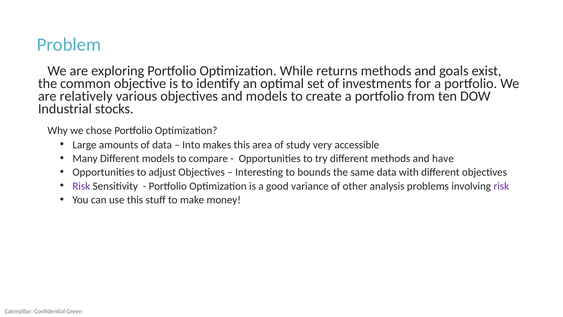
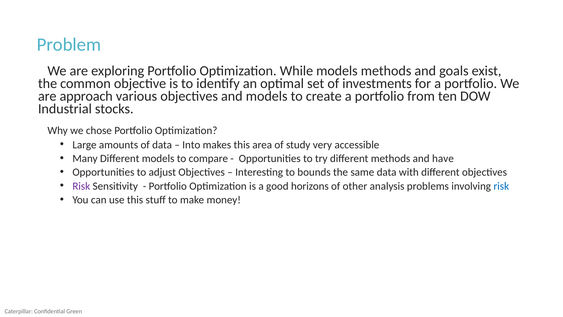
While returns: returns -> models
relatively: relatively -> approach
variance: variance -> horizons
risk at (501, 186) colour: purple -> blue
